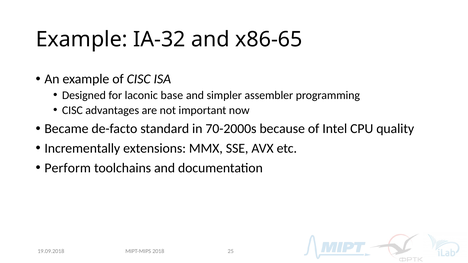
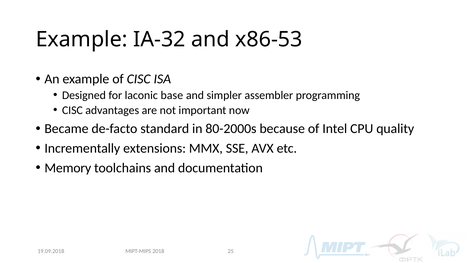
x86-65: x86-65 -> x86-53
70-2000s: 70-2000s -> 80-2000s
Perform: Perform -> Memory
